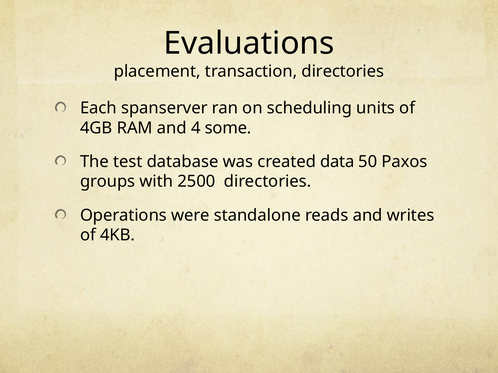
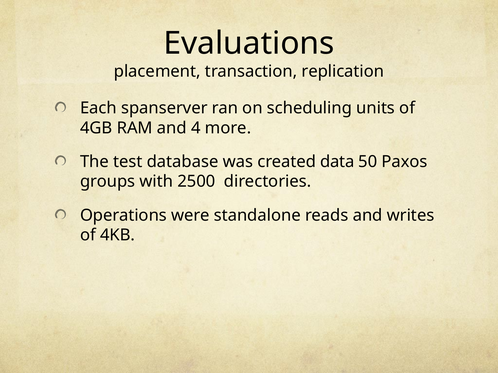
transaction directories: directories -> replication
some: some -> more
